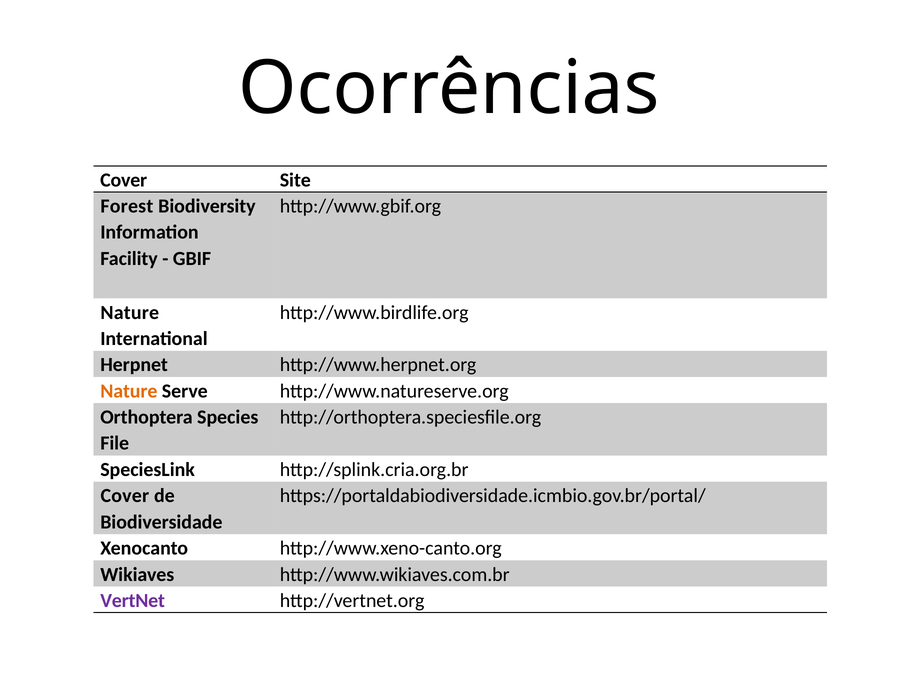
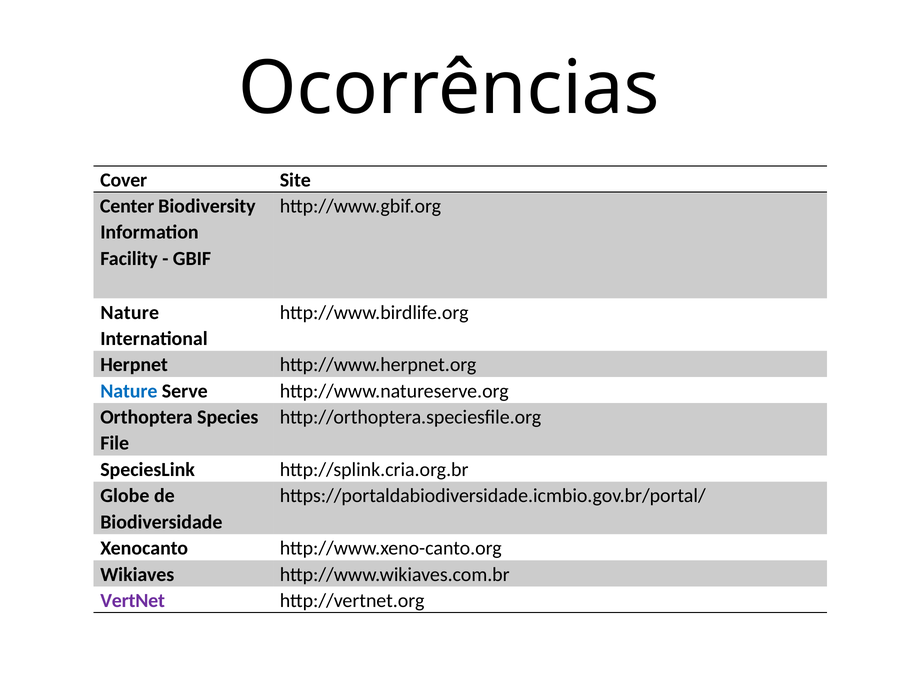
Forest: Forest -> Center
Nature at (129, 391) colour: orange -> blue
Cover at (125, 495): Cover -> Globe
